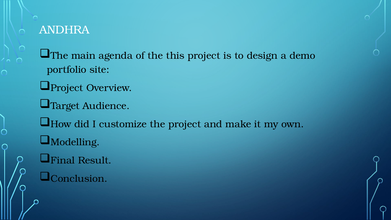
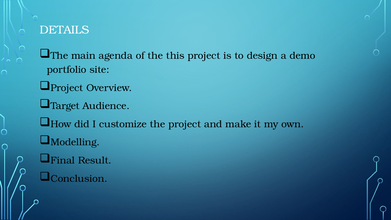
ANDHRA: ANDHRA -> DETAILS
